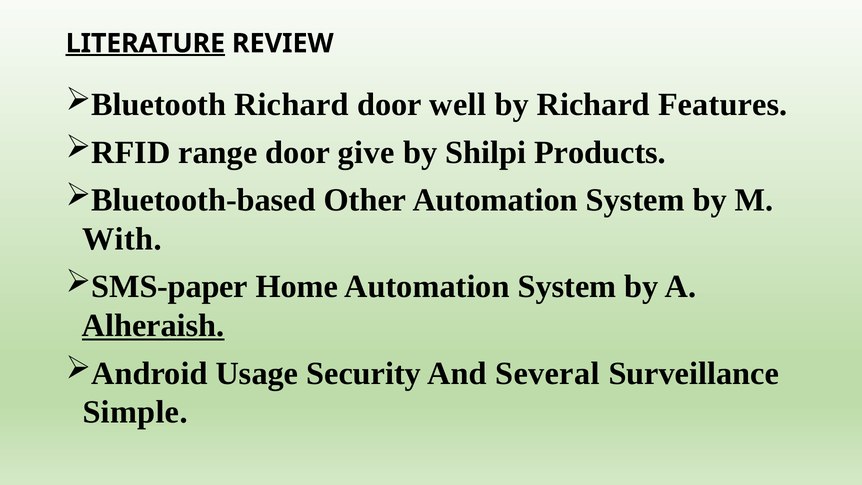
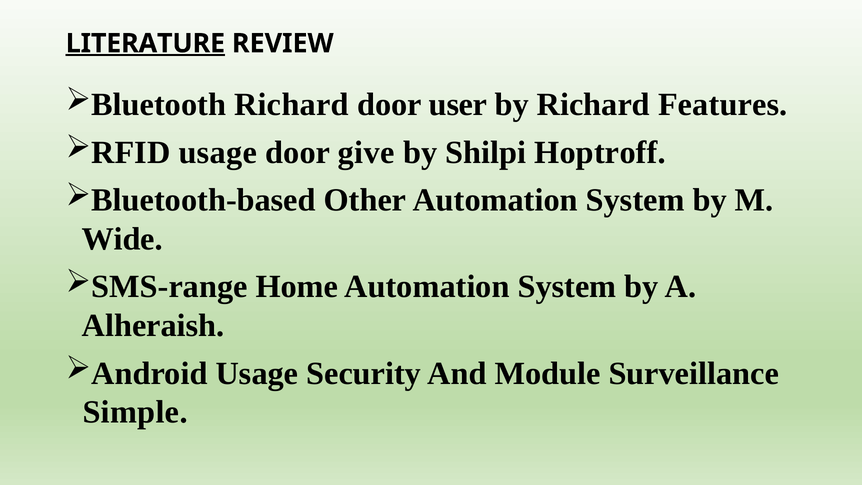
well: well -> user
RFID range: range -> usage
Products: Products -> Hoptroff
With: With -> Wide
SMS-paper: SMS-paper -> SMS-range
Alheraish underline: present -> none
Several: Several -> Module
